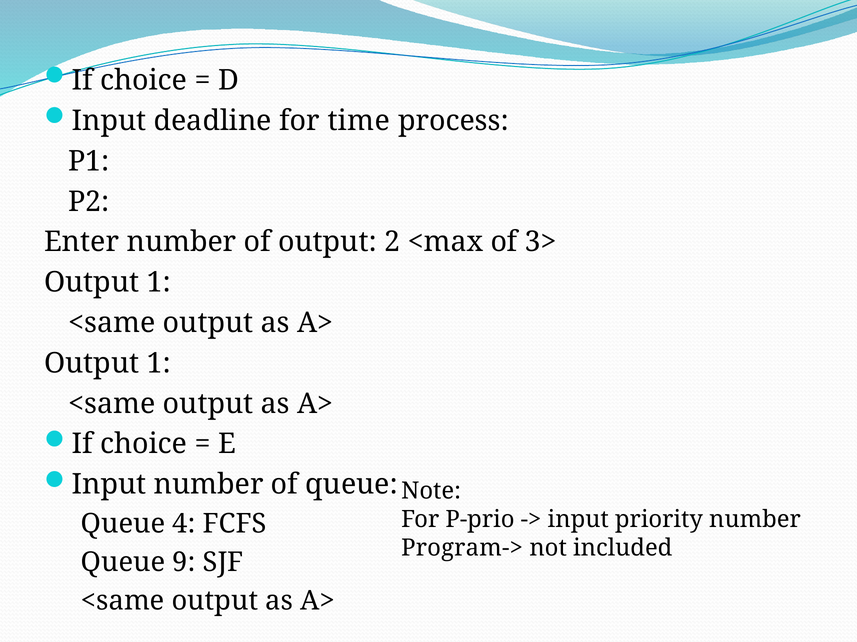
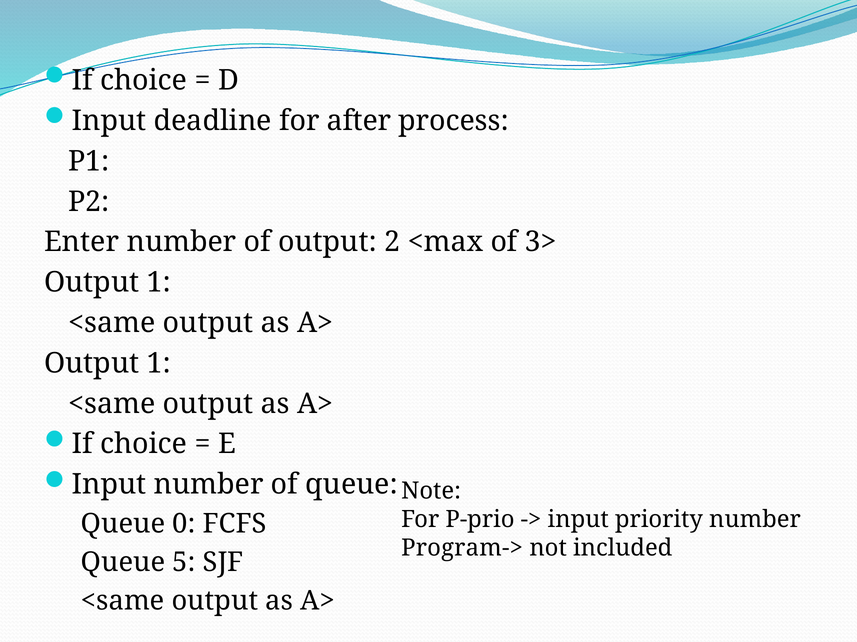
time: time -> after
4: 4 -> 0
9: 9 -> 5
